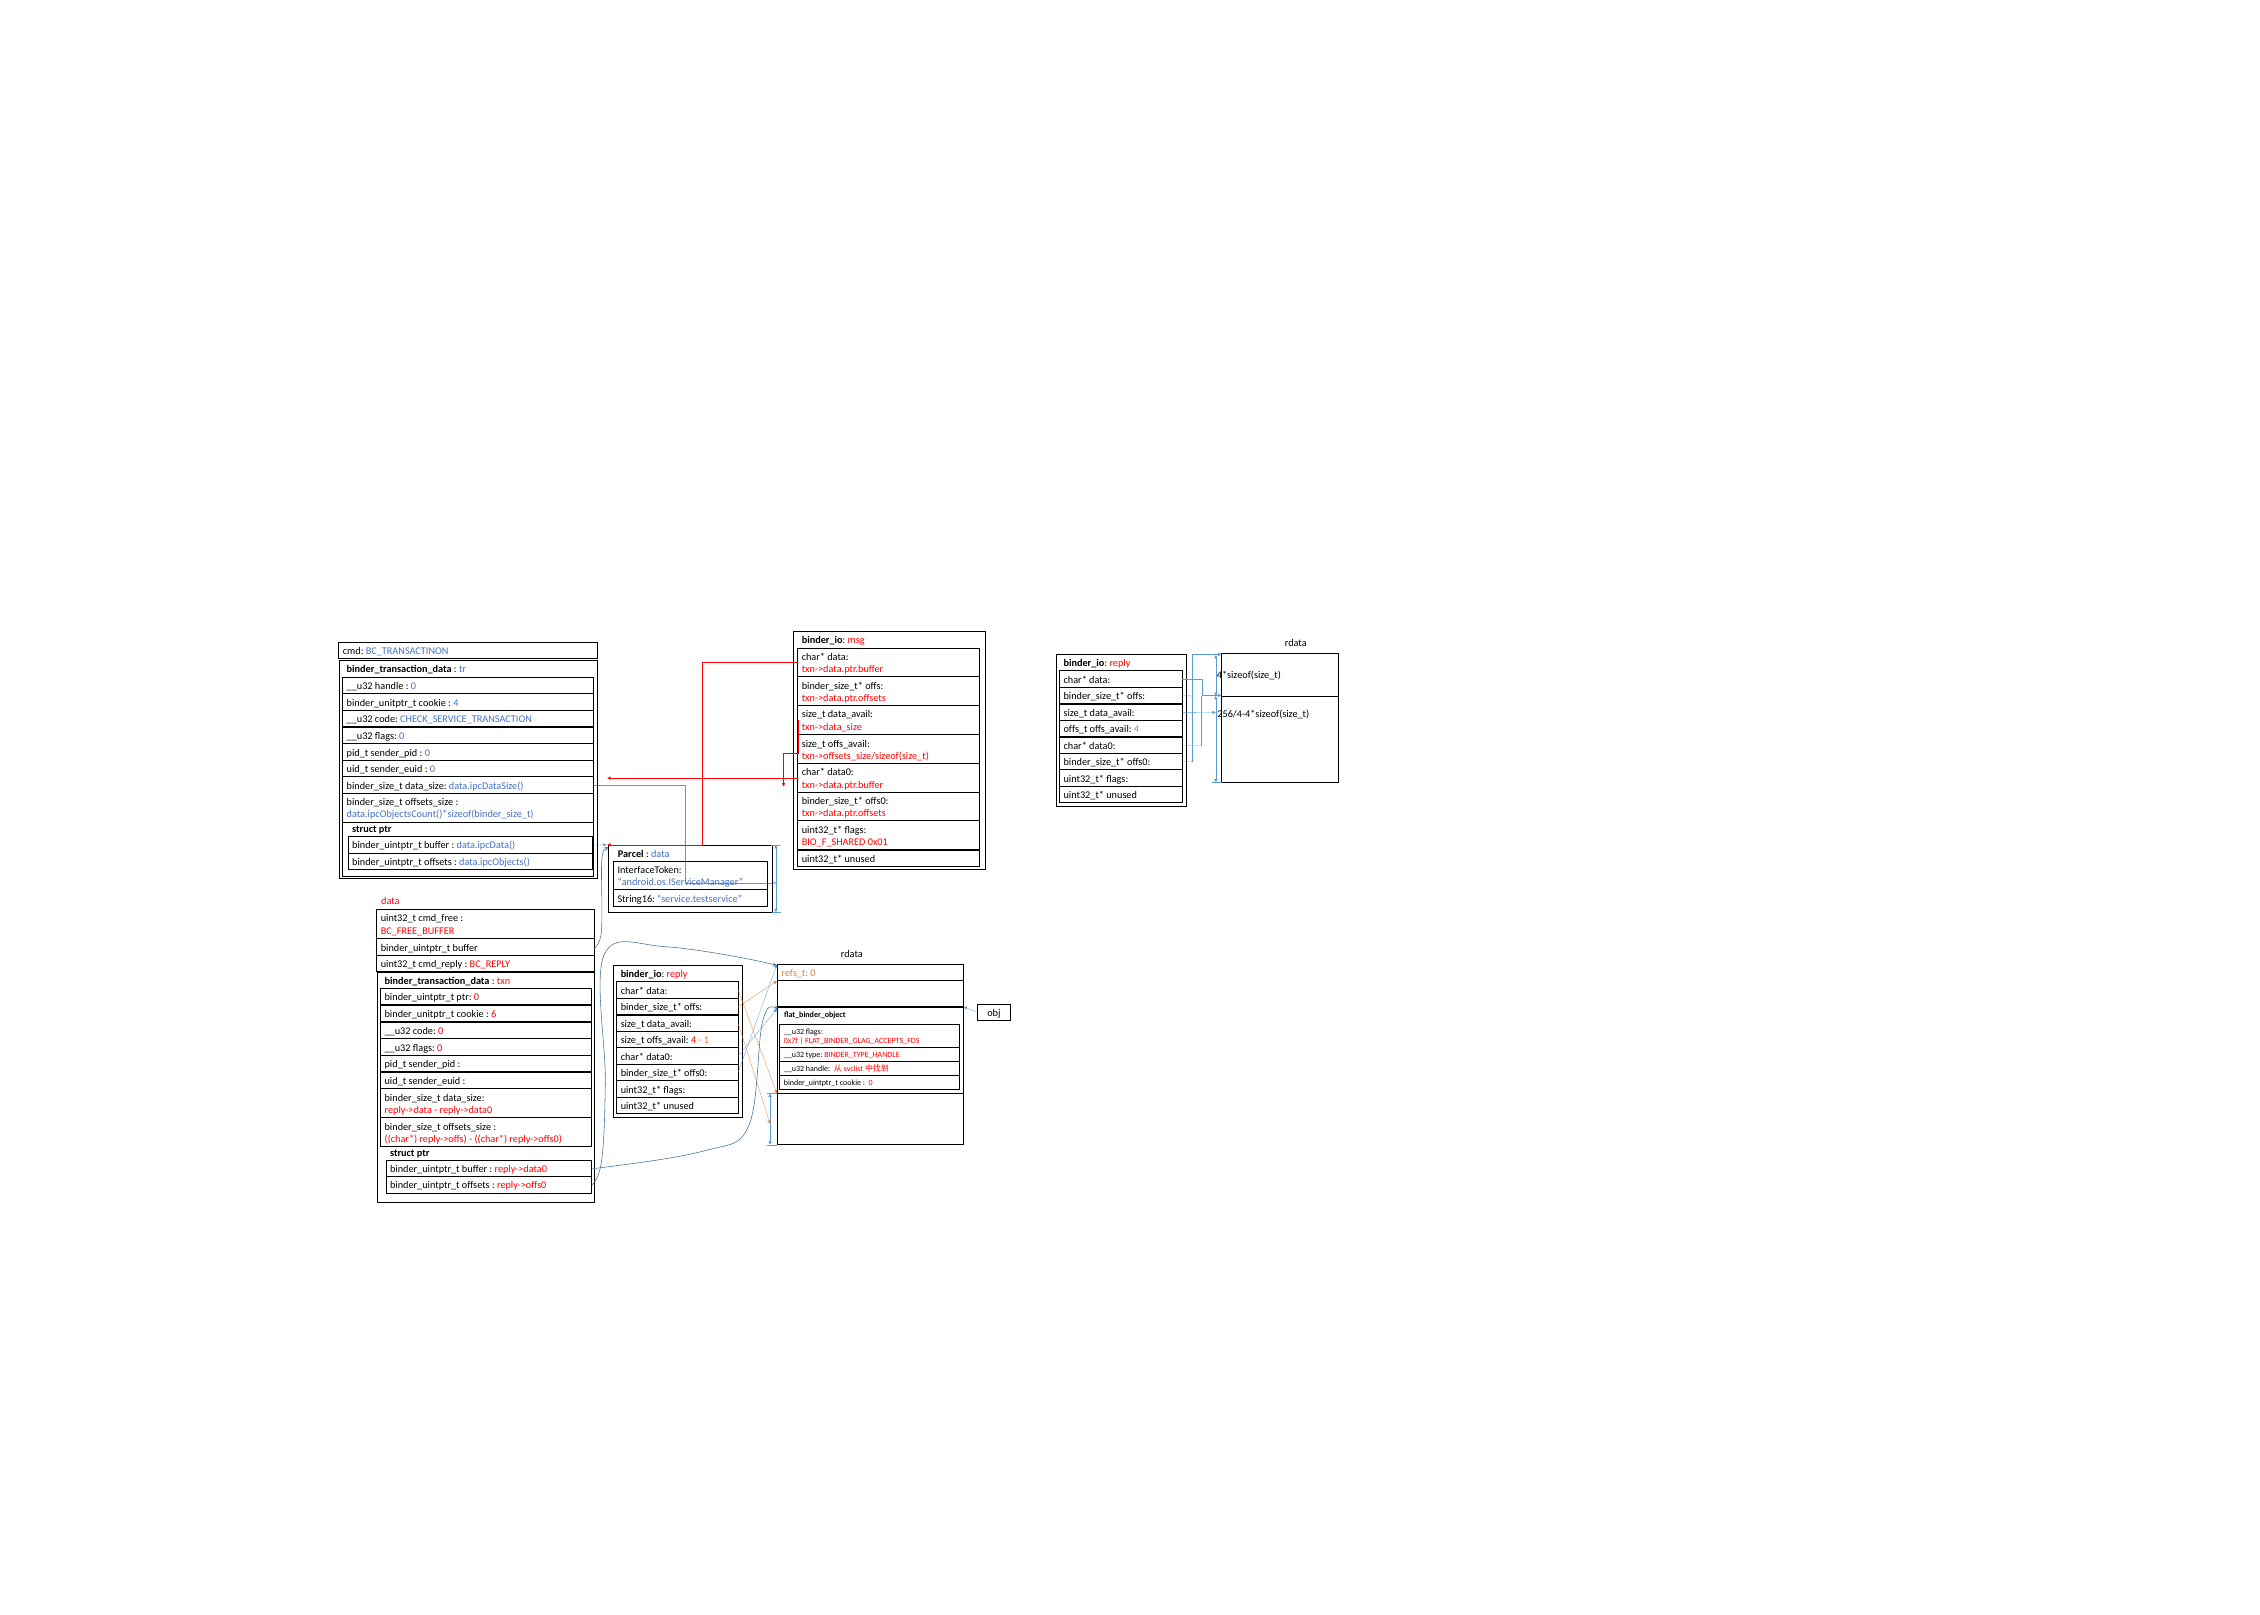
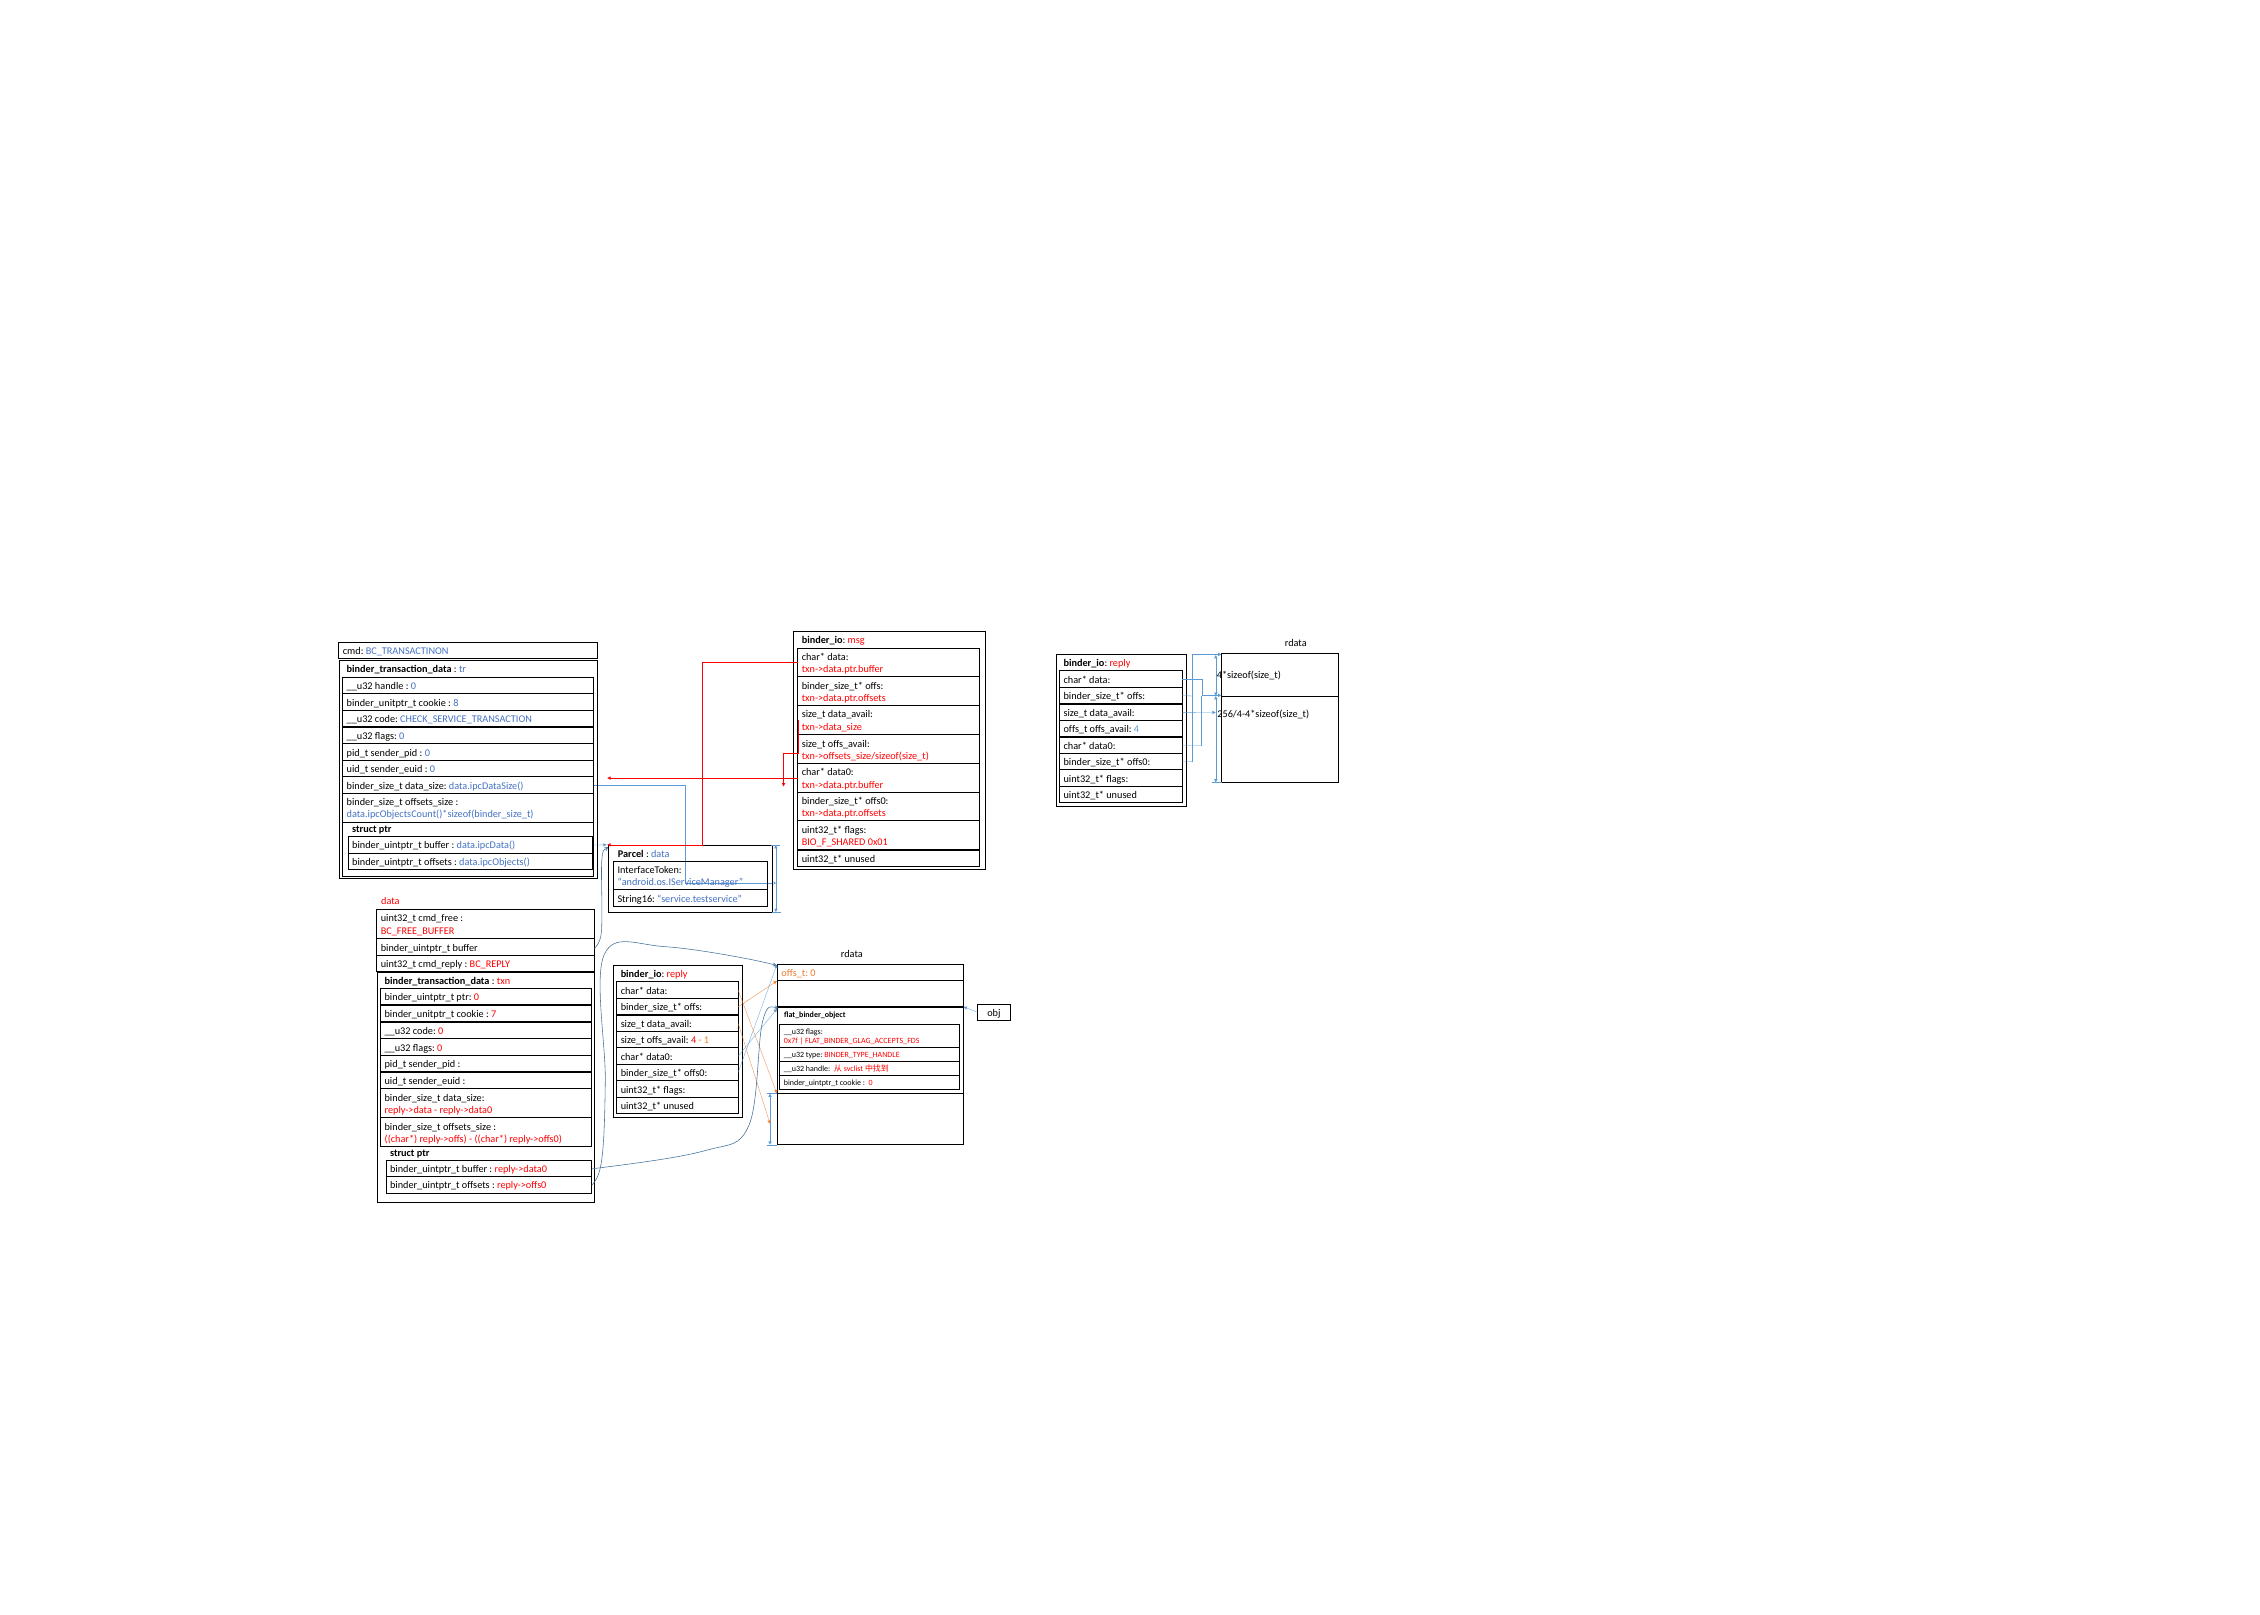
4 at (456, 702): 4 -> 8
refs_t at (795, 973): refs_t -> offs_t
6: 6 -> 7
